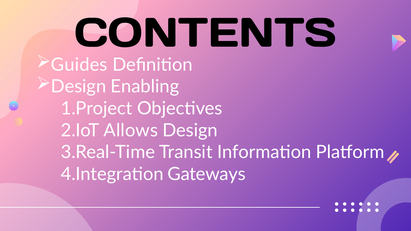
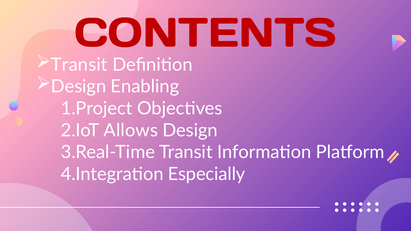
CONTENTS colour: black -> red
Guides at (79, 65): Guides -> Transit
Gateways: Gateways -> Especially
